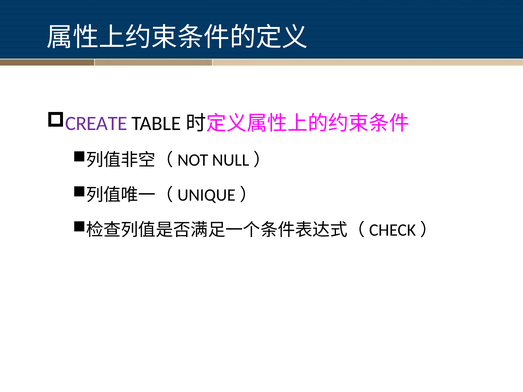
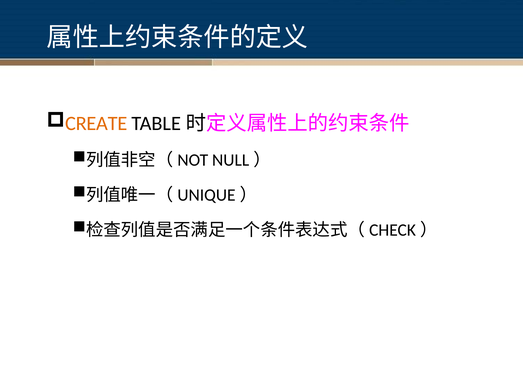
CREATE colour: purple -> orange
